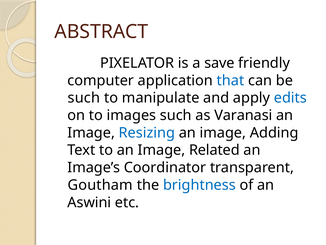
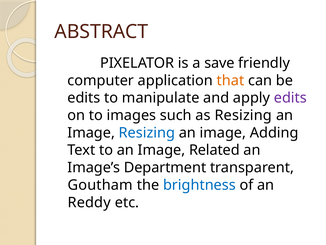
that colour: blue -> orange
such at (84, 98): such -> edits
edits at (290, 98) colour: blue -> purple
as Varanasi: Varanasi -> Resizing
Coordinator: Coordinator -> Department
Aswini: Aswini -> Reddy
